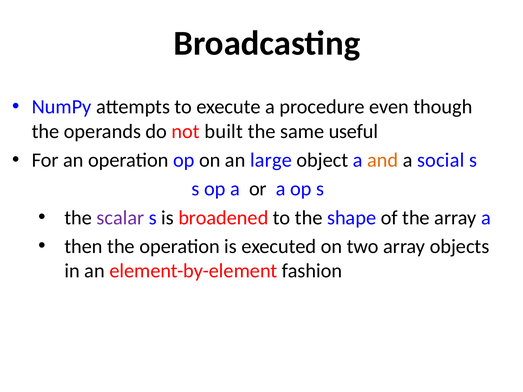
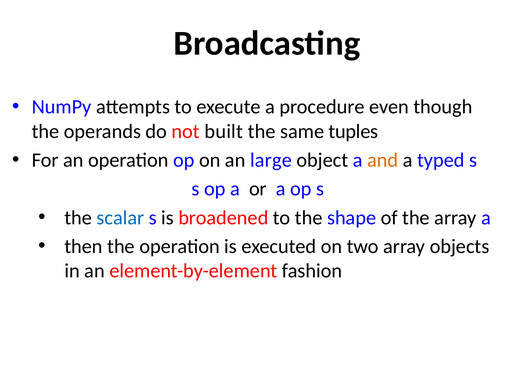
useful: useful -> tuples
social: social -> typed
scalar colour: purple -> blue
